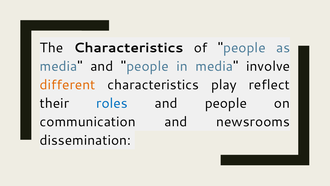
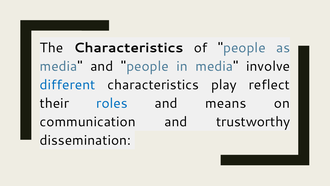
different colour: orange -> blue
people at (226, 103): people -> means
newsrooms: newsrooms -> trustworthy
